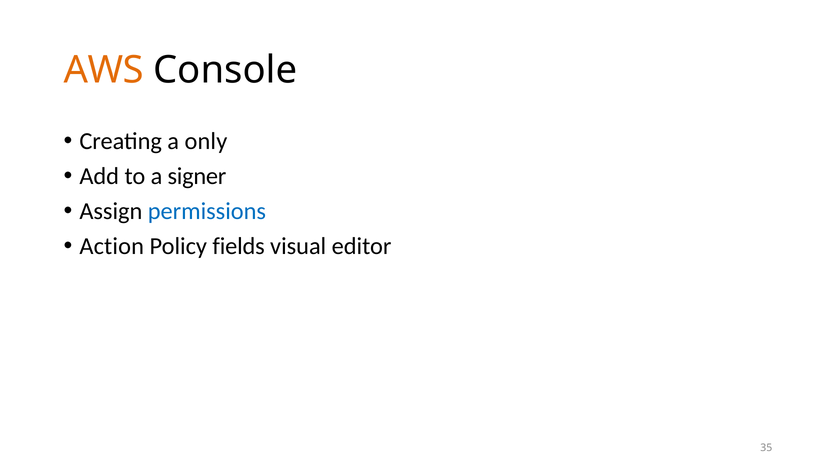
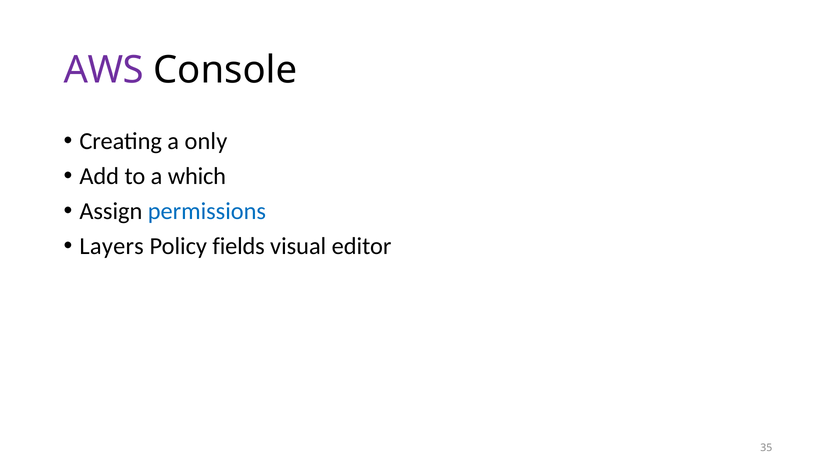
AWS colour: orange -> purple
signer: signer -> which
Action: Action -> Layers
